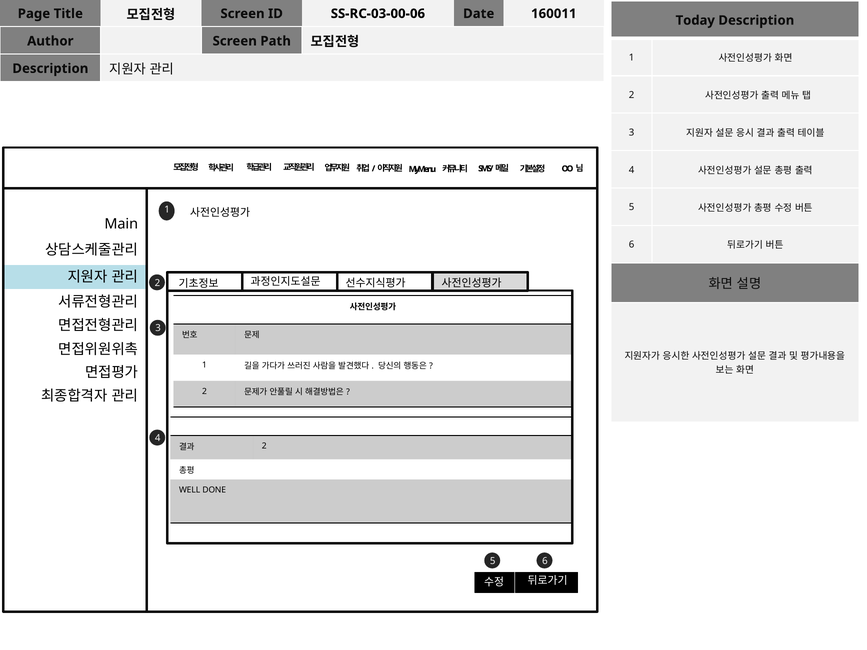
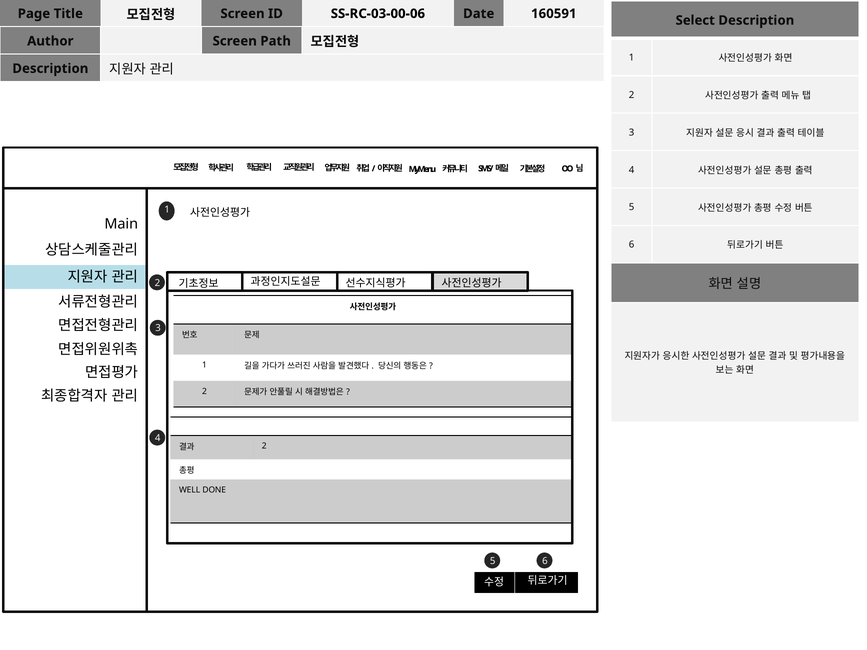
160011: 160011 -> 160591
Today: Today -> Select
